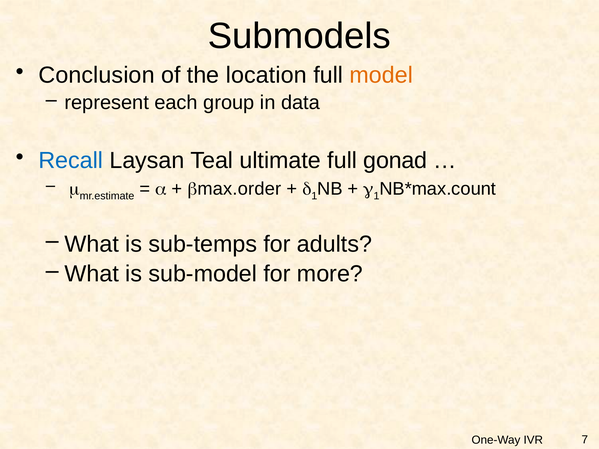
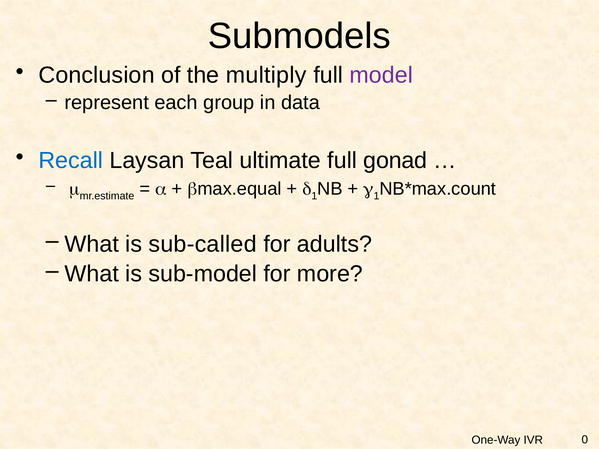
location: location -> multiply
model colour: orange -> purple
max.order: max.order -> max.equal
sub-temps: sub-temps -> sub-called
7: 7 -> 0
